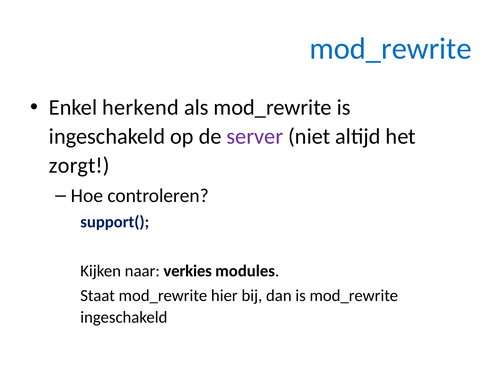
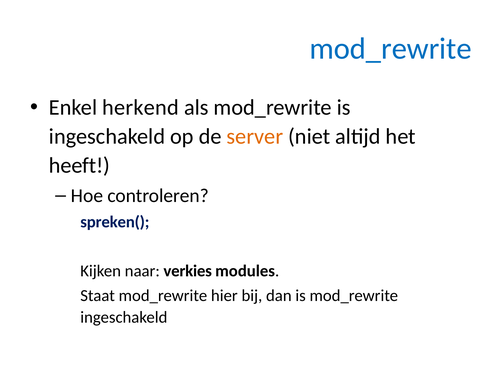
server colour: purple -> orange
zorgt: zorgt -> heeft
support(: support( -> spreken(
